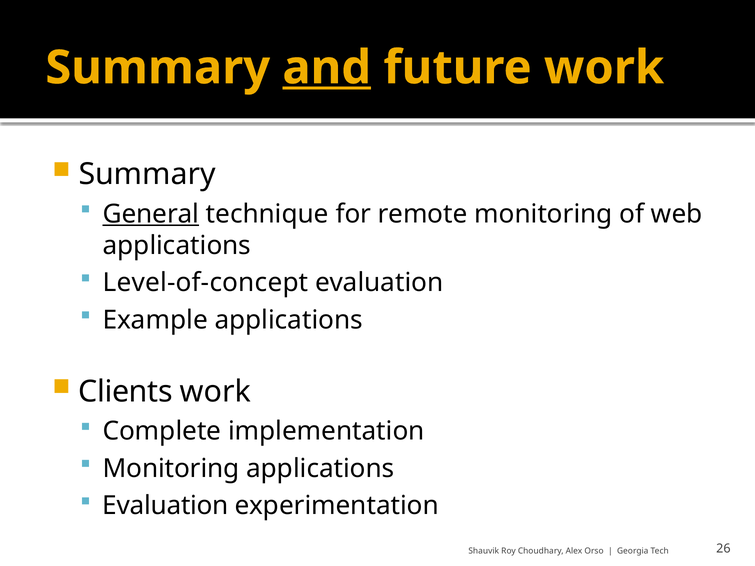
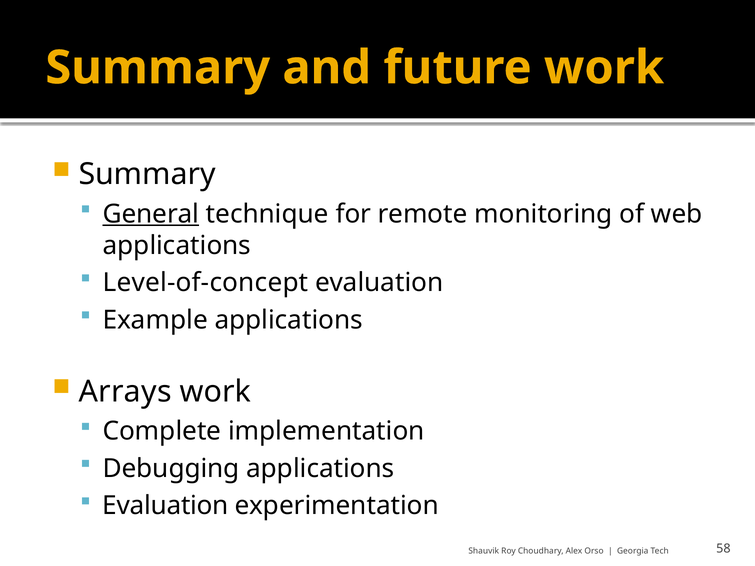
and underline: present -> none
Clients: Clients -> Arrays
Monitoring at (171, 469): Monitoring -> Debugging
26: 26 -> 58
